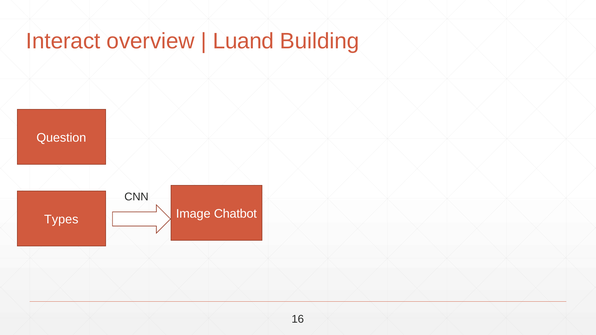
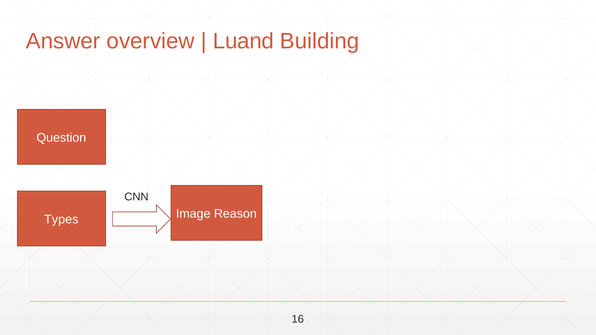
Interact: Interact -> Answer
Chatbot: Chatbot -> Reason
